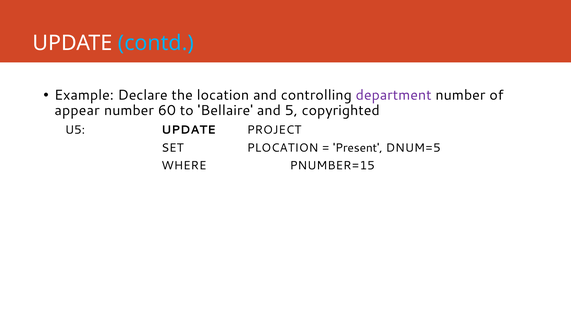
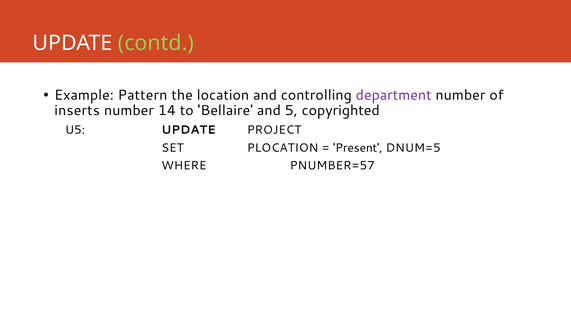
contd colour: light blue -> light green
Declare: Declare -> Pattern
appear: appear -> inserts
60: 60 -> 14
PNUMBER=15: PNUMBER=15 -> PNUMBER=57
